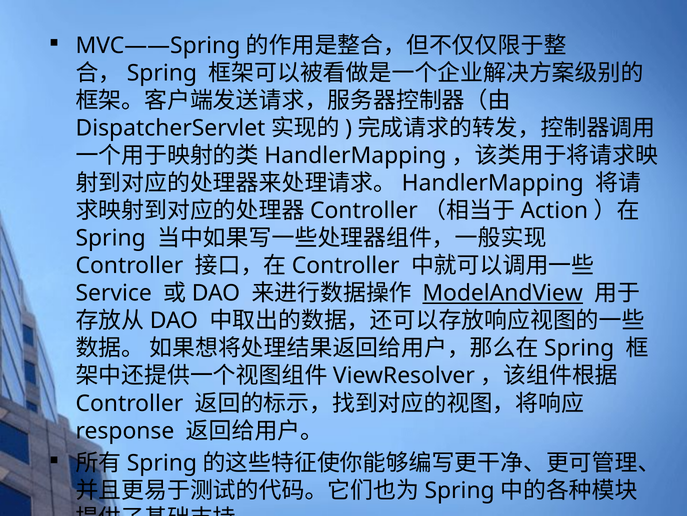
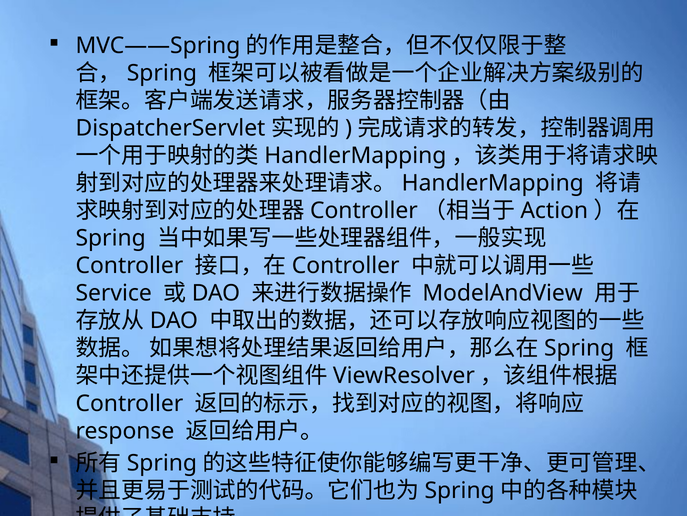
ModelAndView underline: present -> none
